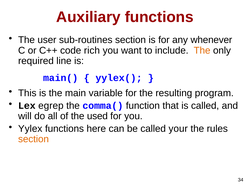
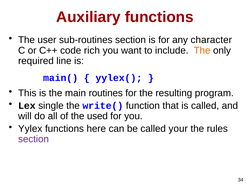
whenever: whenever -> character
variable: variable -> routines
egrep: egrep -> single
comma(: comma( -> write(
section at (33, 139) colour: orange -> purple
